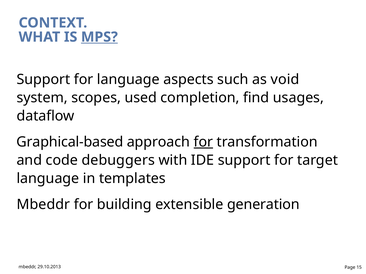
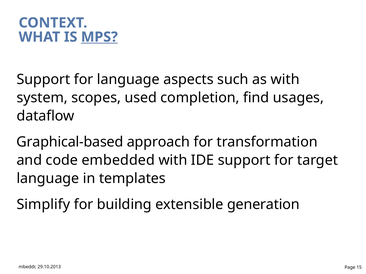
as void: void -> with
for at (203, 142) underline: present -> none
debuggers: debuggers -> embedded
Mbeddr at (43, 205): Mbeddr -> Simplify
